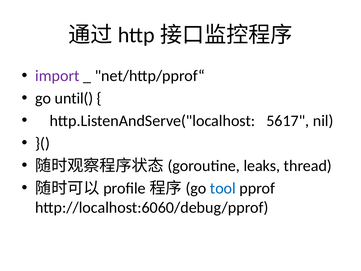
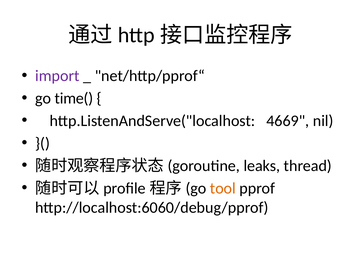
until(: until( -> time(
5617: 5617 -> 4669
tool colour: blue -> orange
